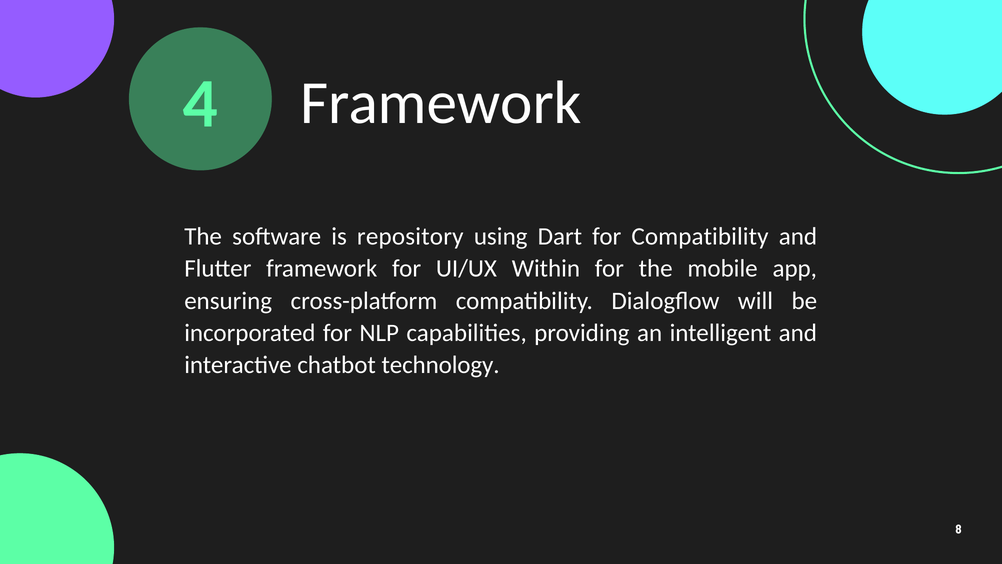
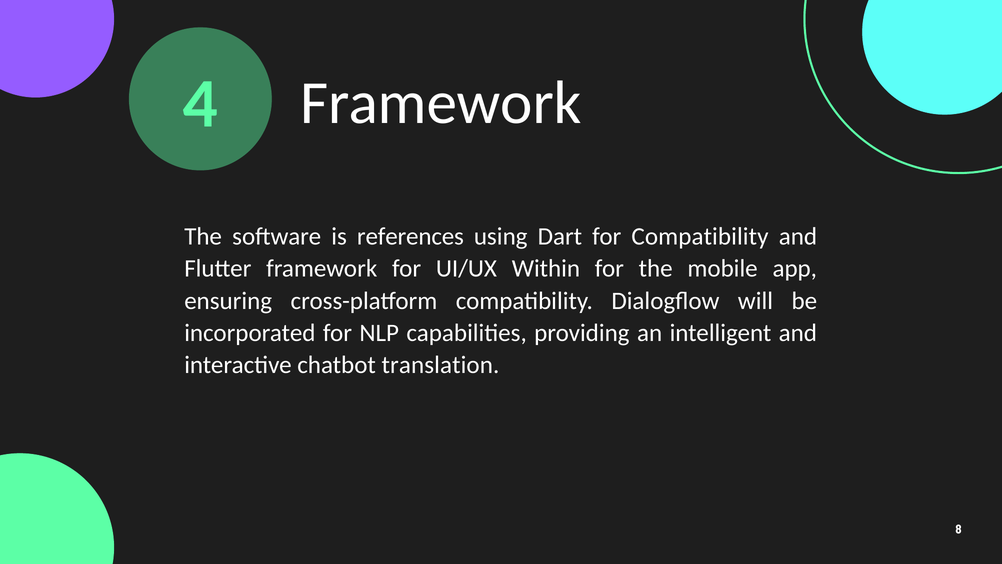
repository: repository -> references
technology: technology -> translation
